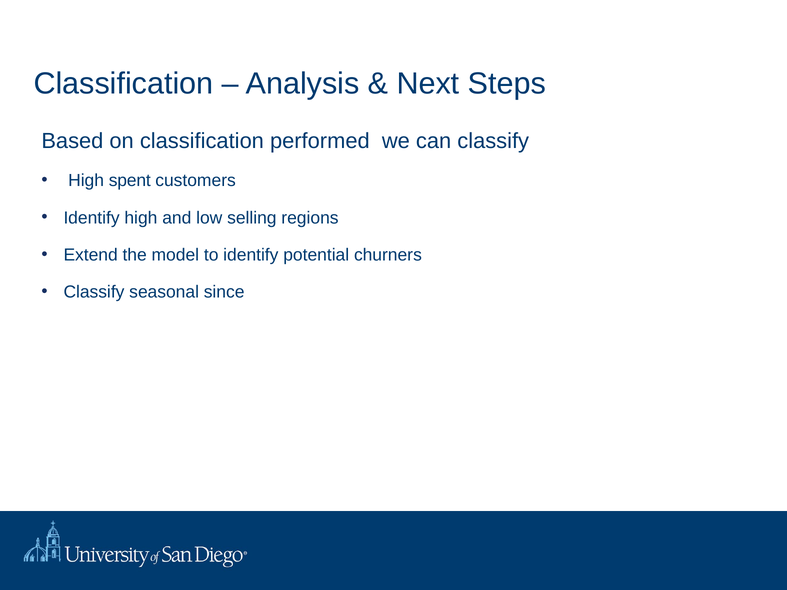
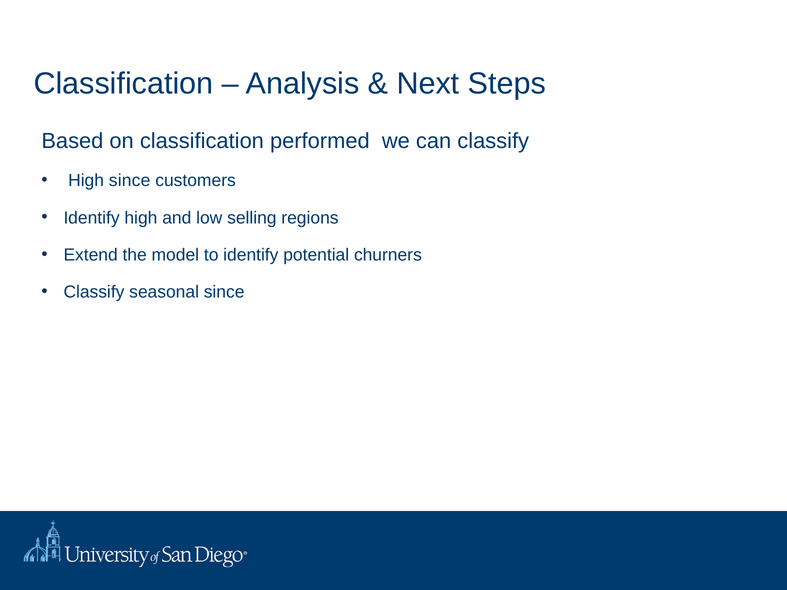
High spent: spent -> since
